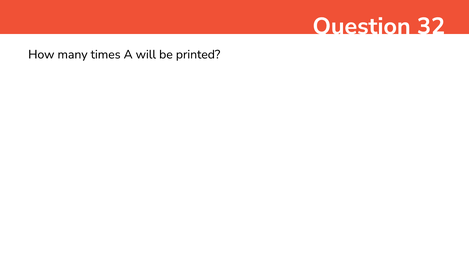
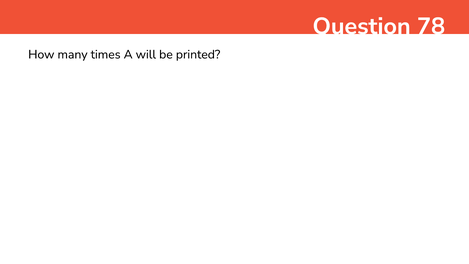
32: 32 -> 78
